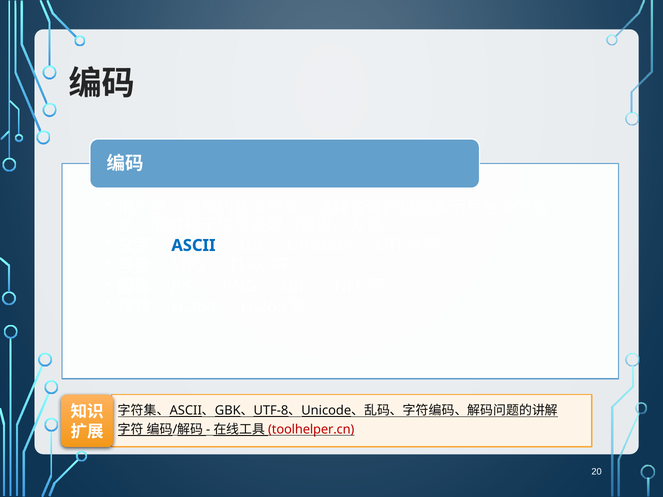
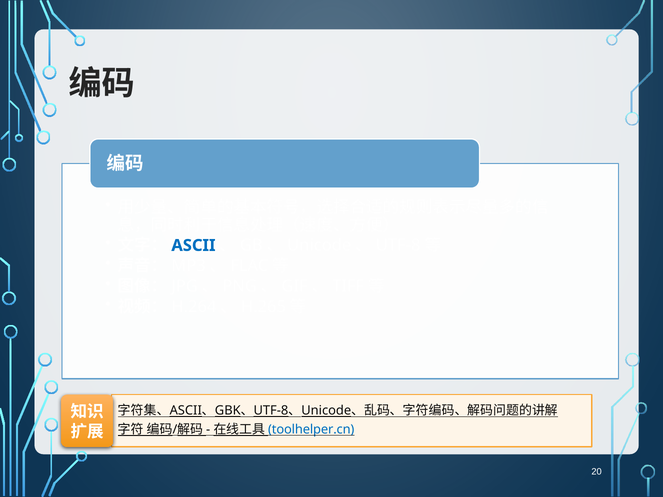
toolhelper.cn colour: red -> blue
